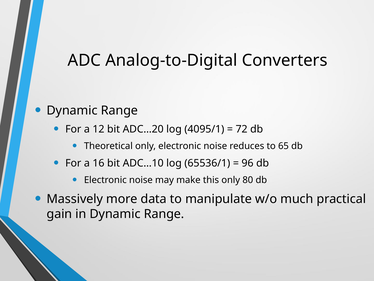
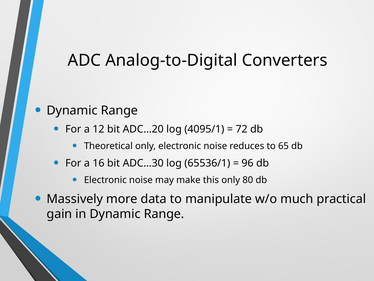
ADC…10: ADC…10 -> ADC…30
